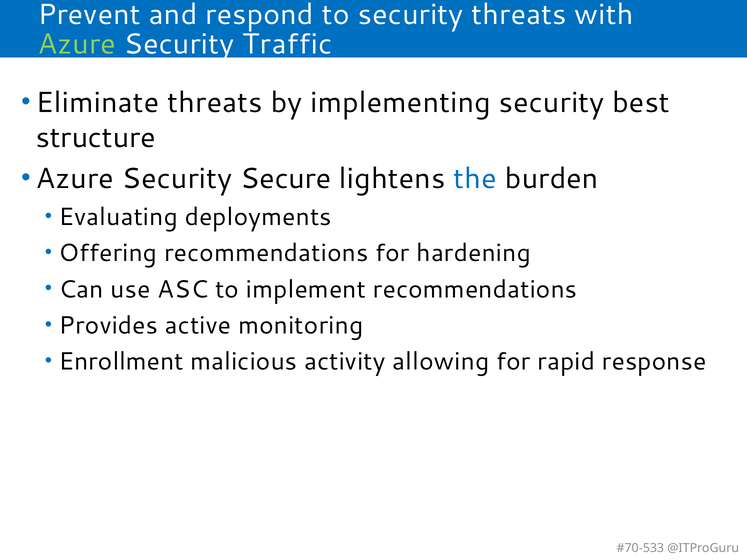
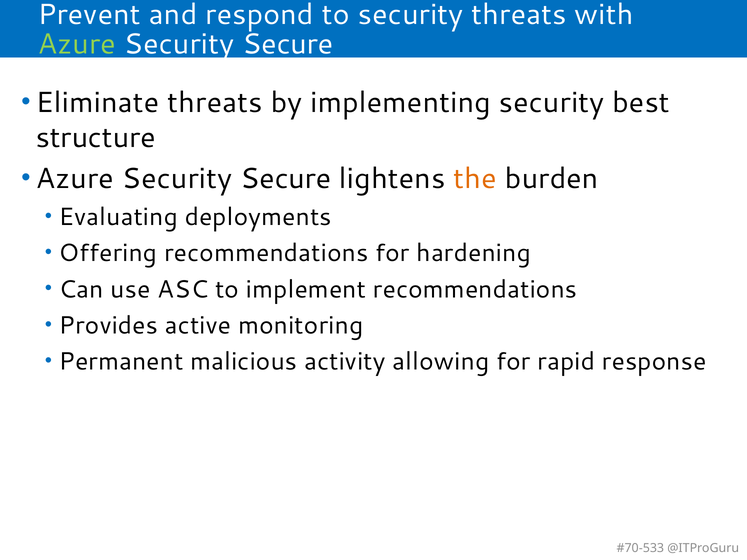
Traffic at (288, 44): Traffic -> Secure
the colour: blue -> orange
Enrollment: Enrollment -> Permanent
